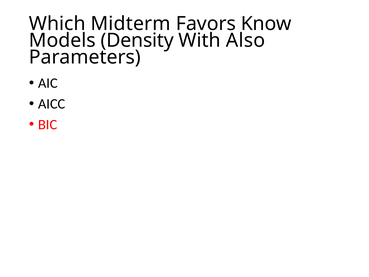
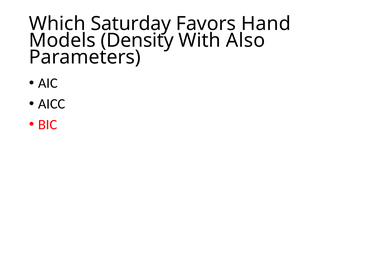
Midterm: Midterm -> Saturday
Know: Know -> Hand
